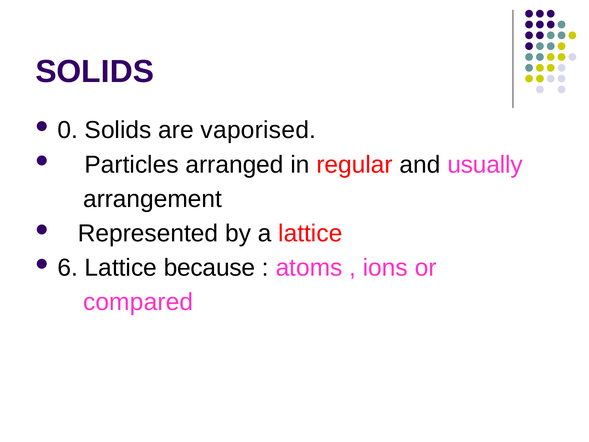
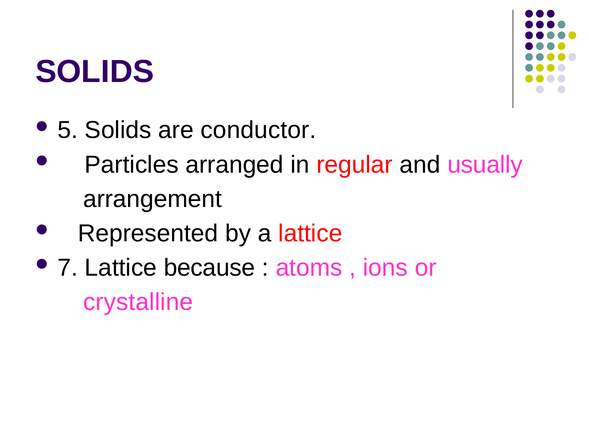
0: 0 -> 5
vaporised: vaporised -> conductor
6: 6 -> 7
compared: compared -> crystalline
